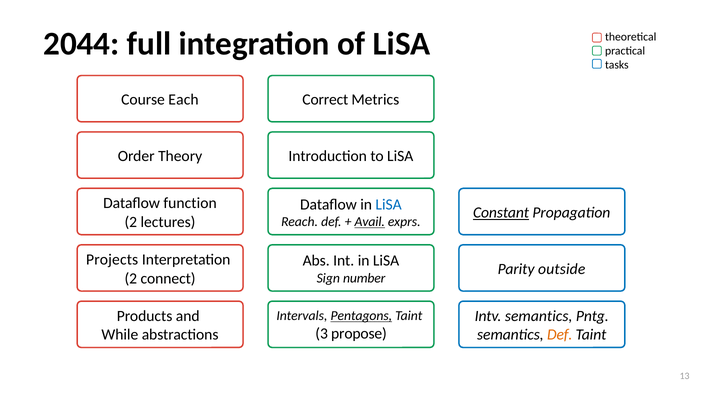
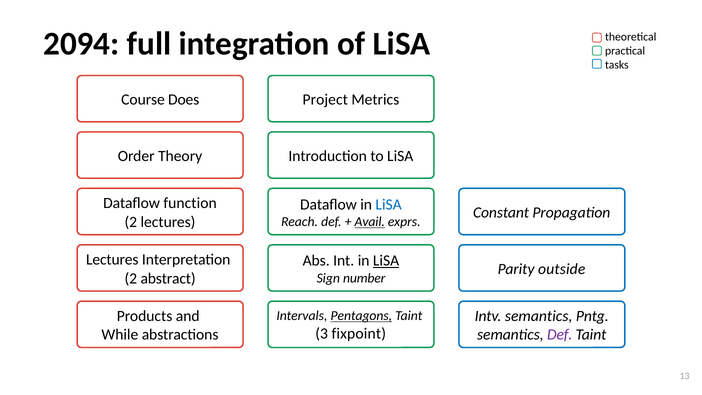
2044: 2044 -> 2094
Each: Each -> Does
Correct: Correct -> Project
Constant underline: present -> none
Projects at (112, 260): Projects -> Lectures
LiSA at (386, 261) underline: none -> present
connect: connect -> abstract
propose: propose -> fixpoint
Def at (560, 335) colour: orange -> purple
